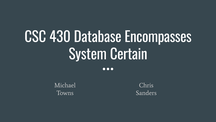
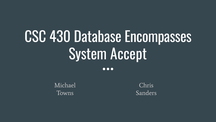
Certain: Certain -> Accept
